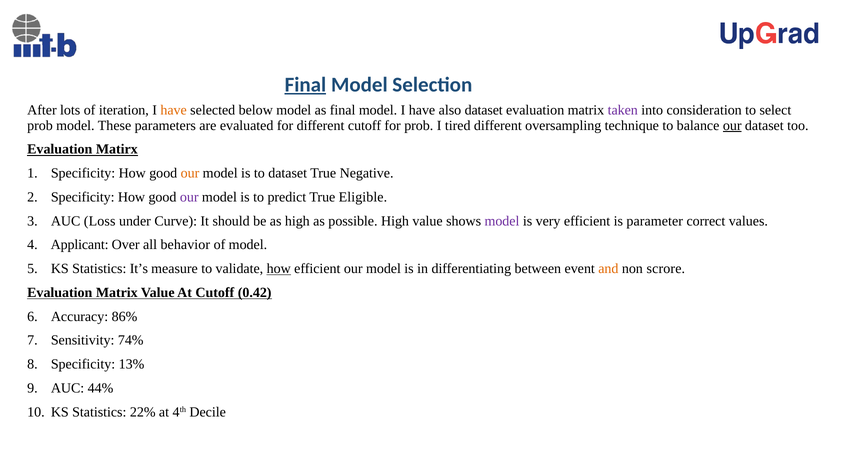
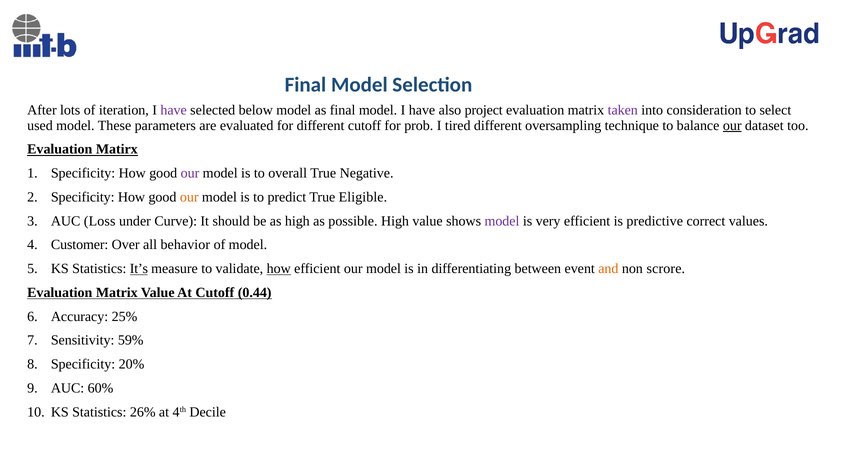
Final at (305, 85) underline: present -> none
have at (174, 110) colour: orange -> purple
also dataset: dataset -> project
prob at (40, 125): prob -> used
our at (190, 173) colour: orange -> purple
to dataset: dataset -> overall
our at (189, 197) colour: purple -> orange
parameter: parameter -> predictive
Applicant: Applicant -> Customer
It’s underline: none -> present
0.42: 0.42 -> 0.44
86%: 86% -> 25%
74%: 74% -> 59%
13%: 13% -> 20%
44%: 44% -> 60%
22%: 22% -> 26%
